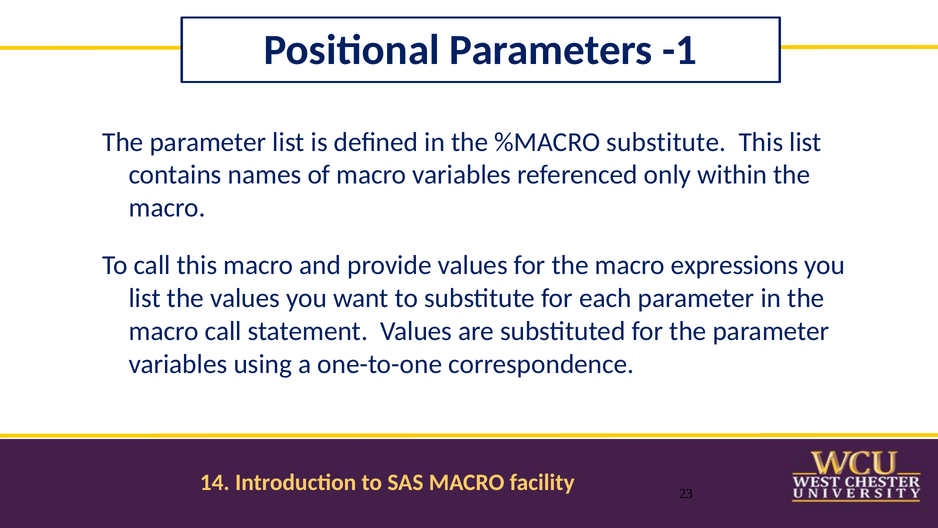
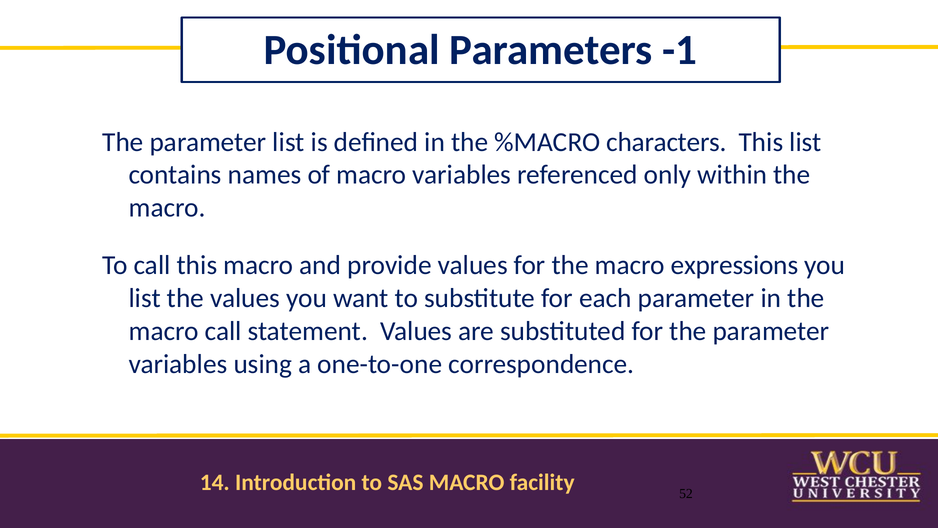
%MACRO substitute: substitute -> characters
23: 23 -> 52
